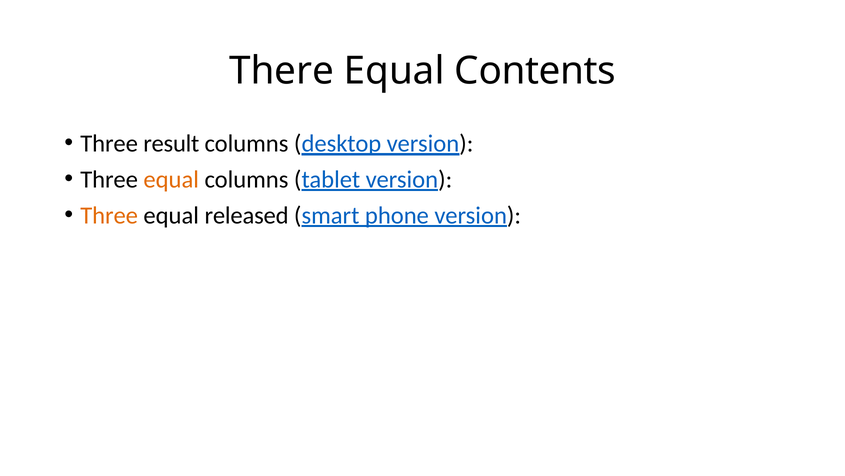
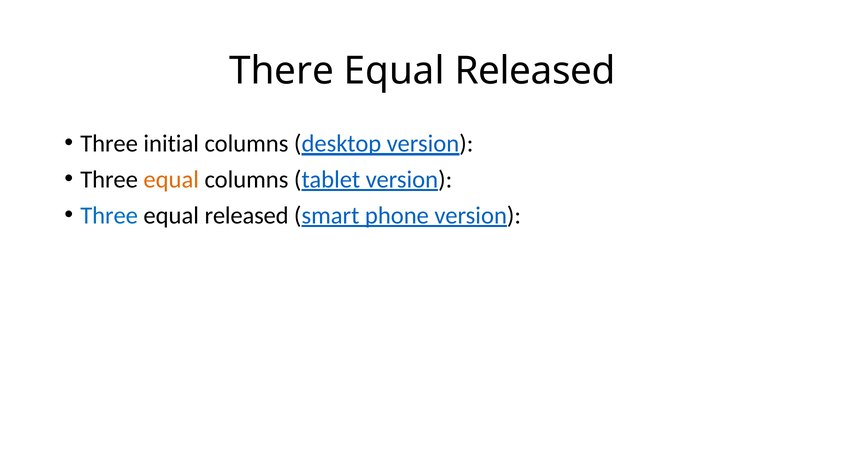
Contents at (535, 71): Contents -> Released
result: result -> initial
Three at (109, 215) colour: orange -> blue
